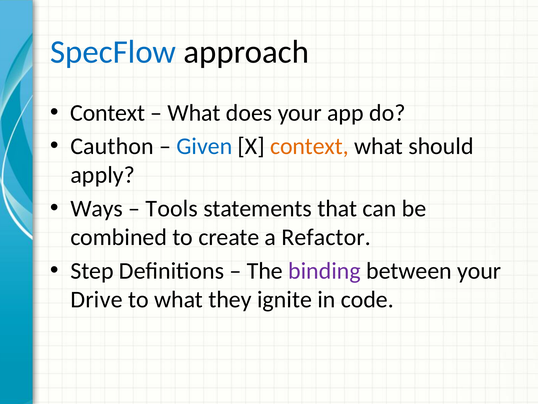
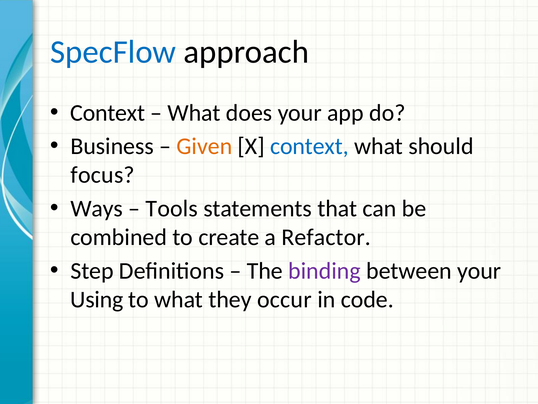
Cauthon: Cauthon -> Business
Given colour: blue -> orange
context at (309, 146) colour: orange -> blue
apply: apply -> focus
Drive: Drive -> Using
ignite: ignite -> occur
